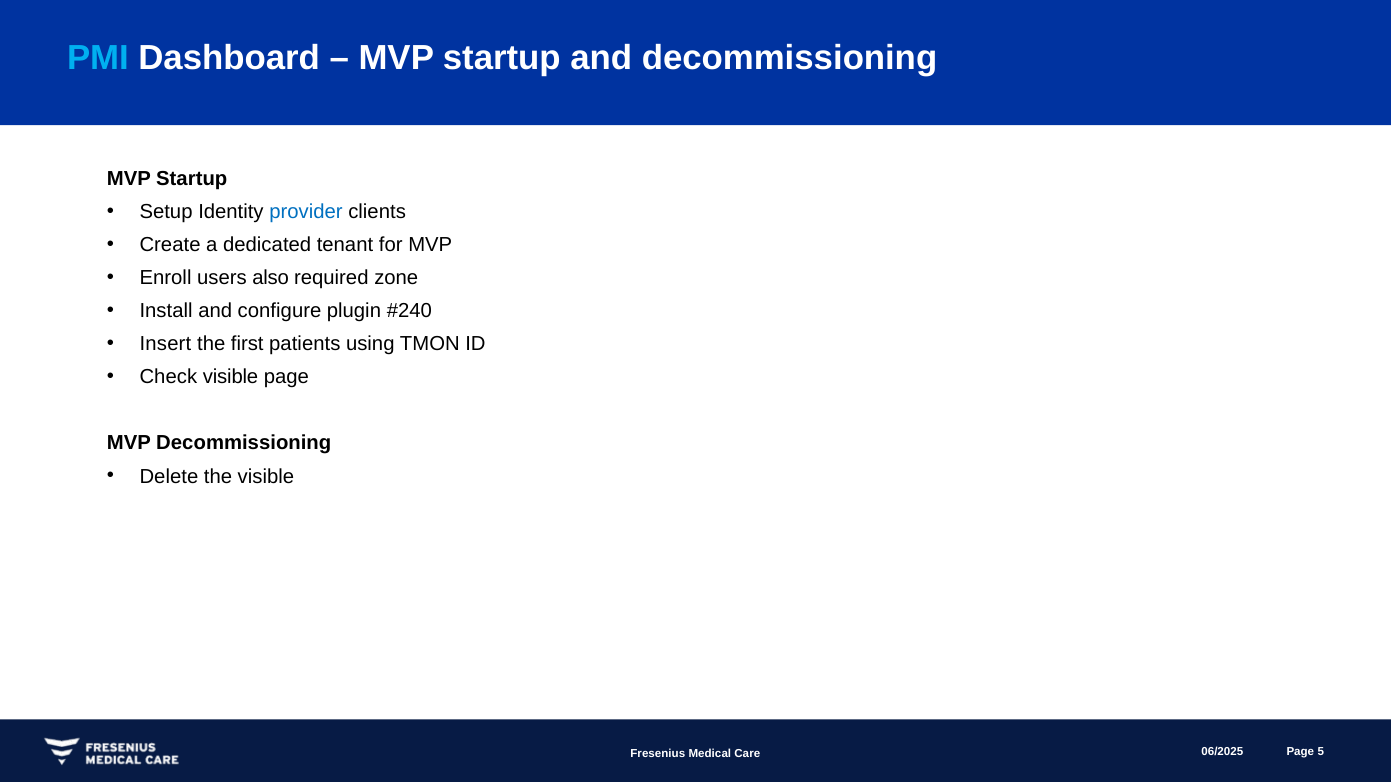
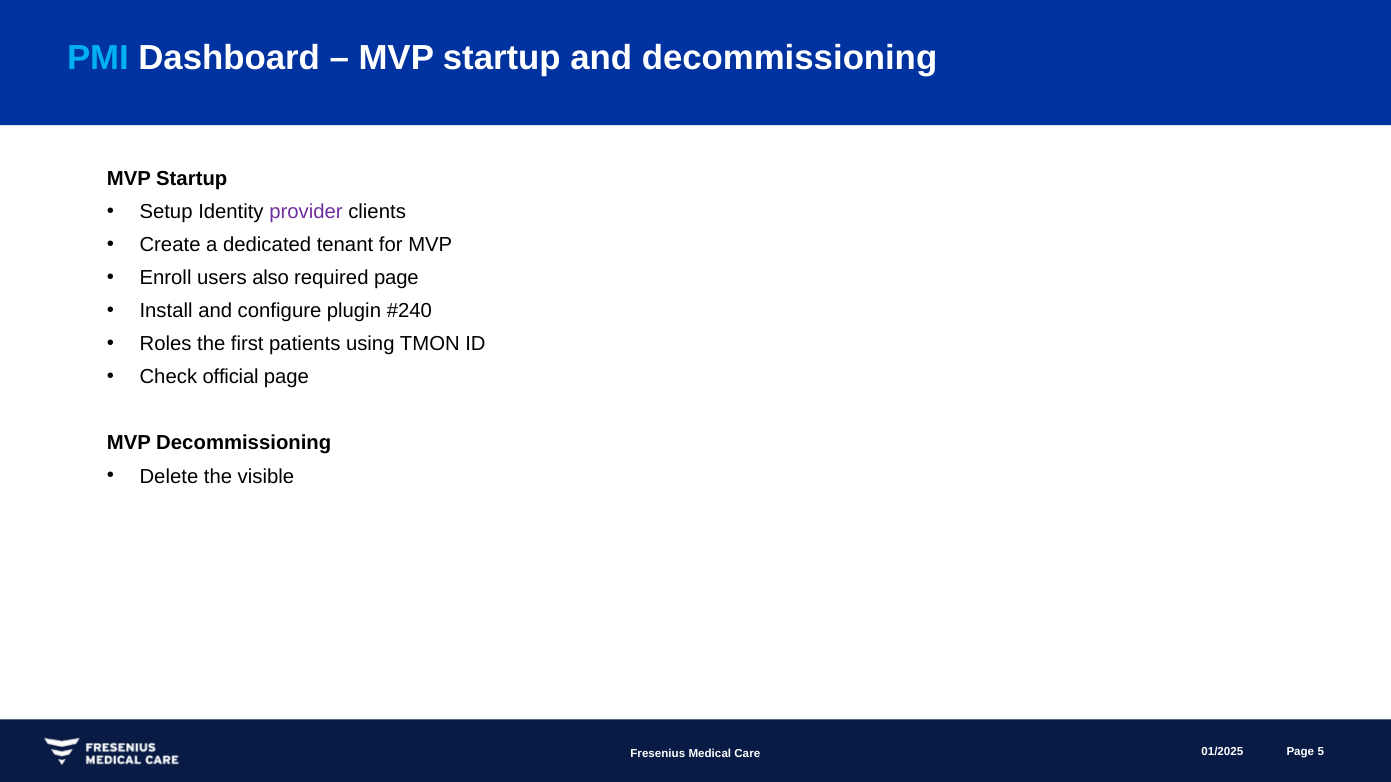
provider colour: blue -> purple
required zone: zone -> page
Insert: Insert -> Roles
Check visible: visible -> official
06/2025: 06/2025 -> 01/2025
